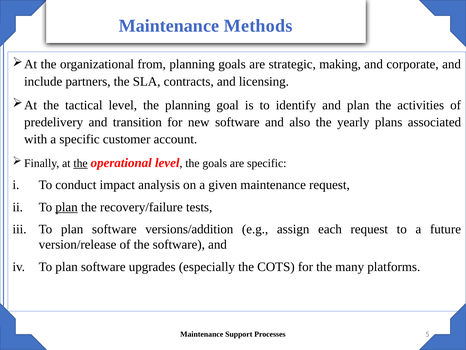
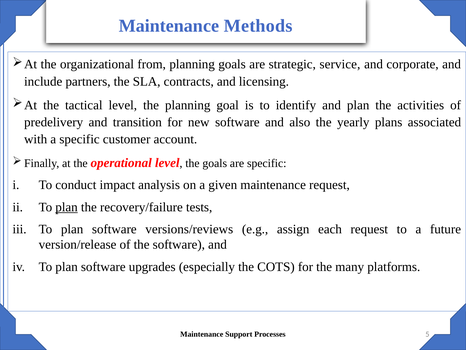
making: making -> service
the at (81, 163) underline: present -> none
versions/addition: versions/addition -> versions/reviews
